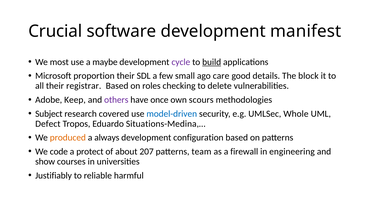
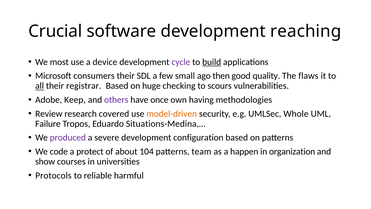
manifest: manifest -> reaching
maybe: maybe -> device
proportion: proportion -> consumers
care: care -> then
details: details -> quality
block: block -> flaws
all underline: none -> present
roles: roles -> huge
delete: delete -> scours
scours: scours -> having
Subject: Subject -> Review
model-driven colour: blue -> orange
Defect: Defect -> Failure
produced colour: orange -> purple
always: always -> severe
207: 207 -> 104
firewall: firewall -> happen
engineering: engineering -> organization
Justifiably: Justifiably -> Protocols
